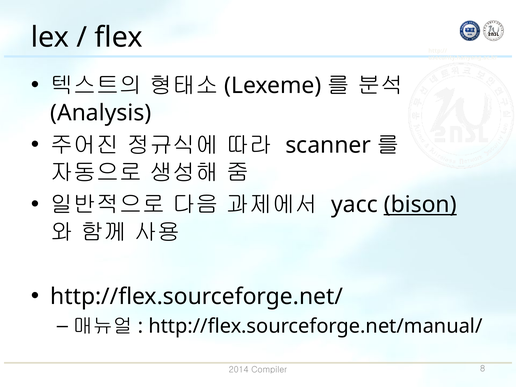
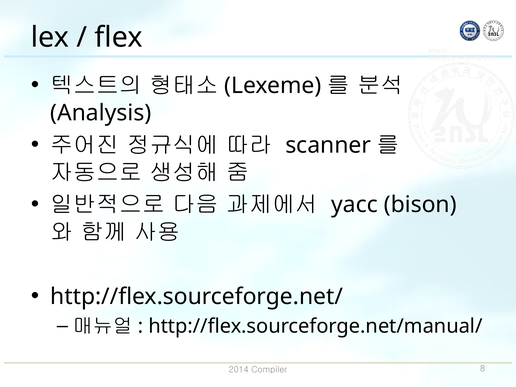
bison underline: present -> none
